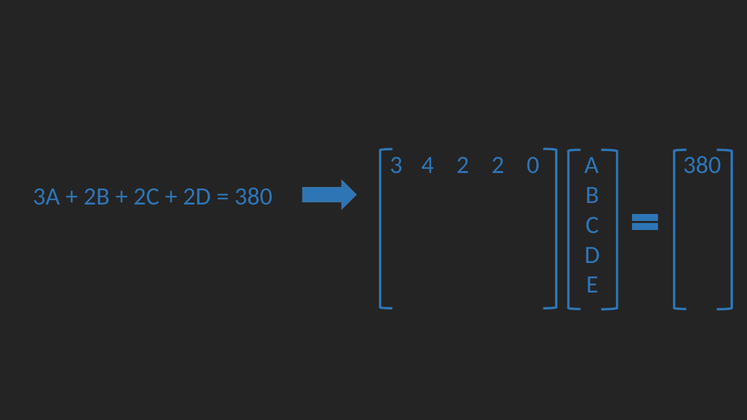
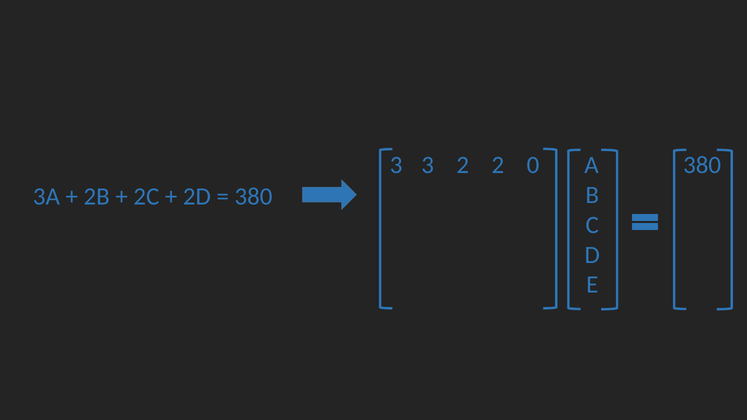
4 at (428, 165): 4 -> 3
